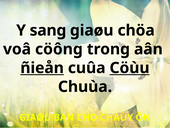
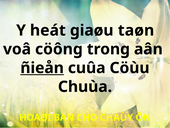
sang: sang -> heát
chöa: chöa -> taøn
Cöùu underline: present -> none
GIAØU at (35, 117): GIAØU -> HOAØI
